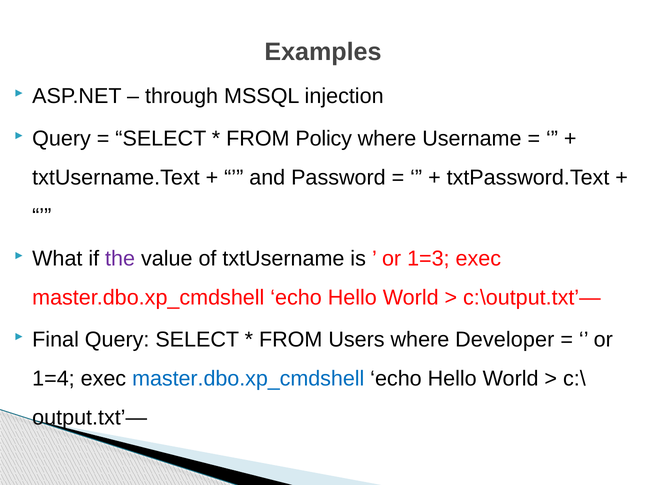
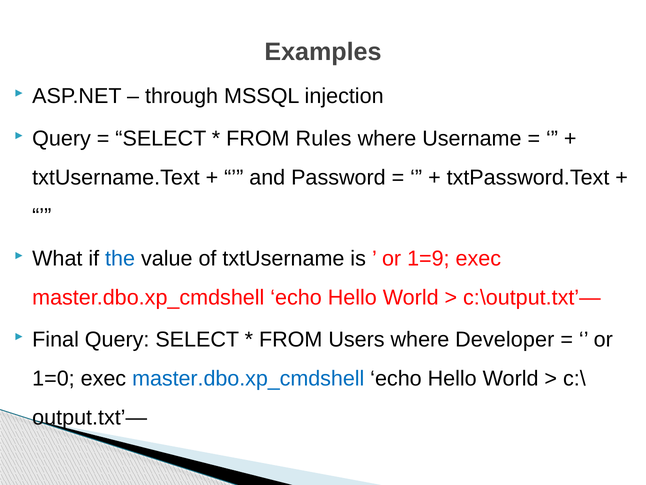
Policy: Policy -> Rules
the colour: purple -> blue
1=3: 1=3 -> 1=9
1=4: 1=4 -> 1=0
